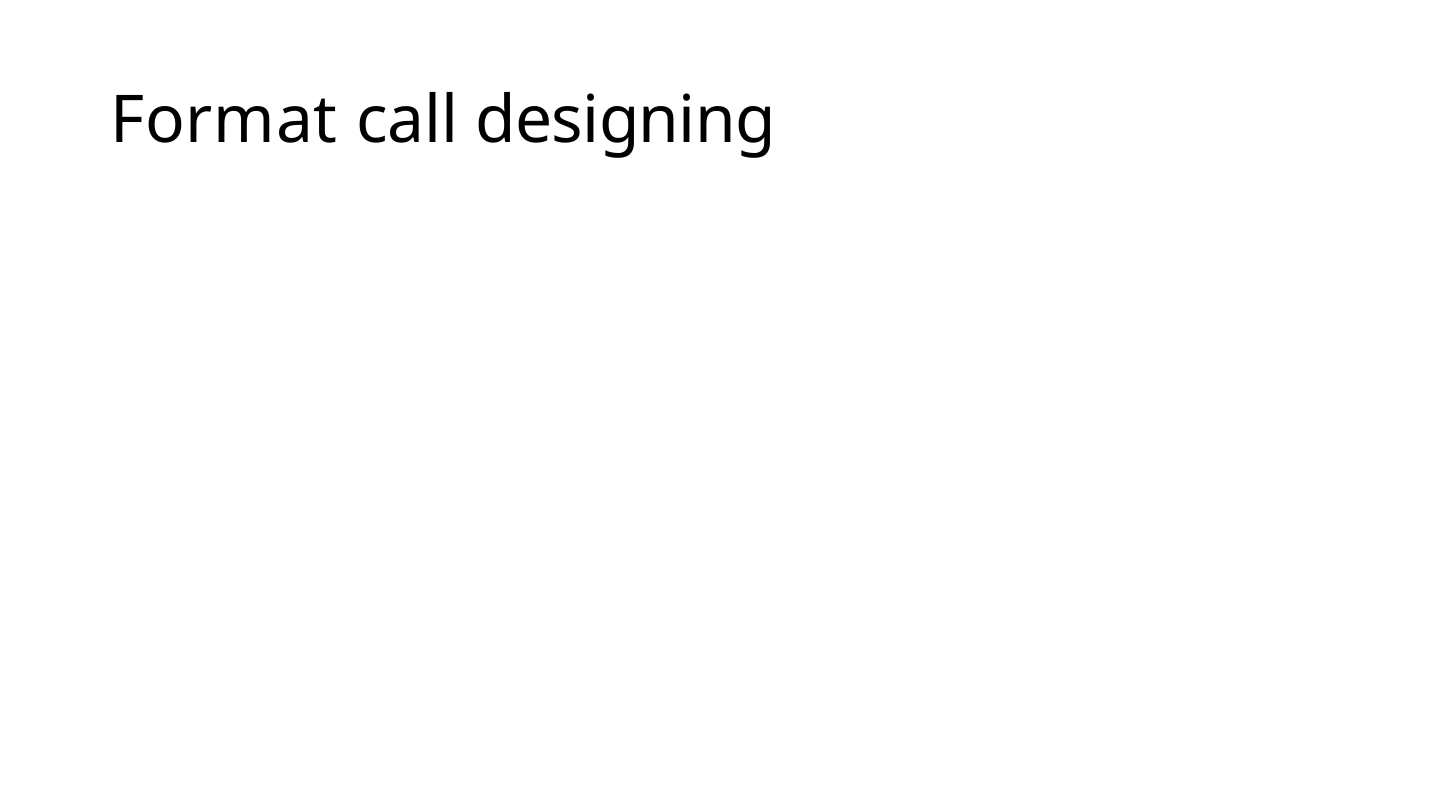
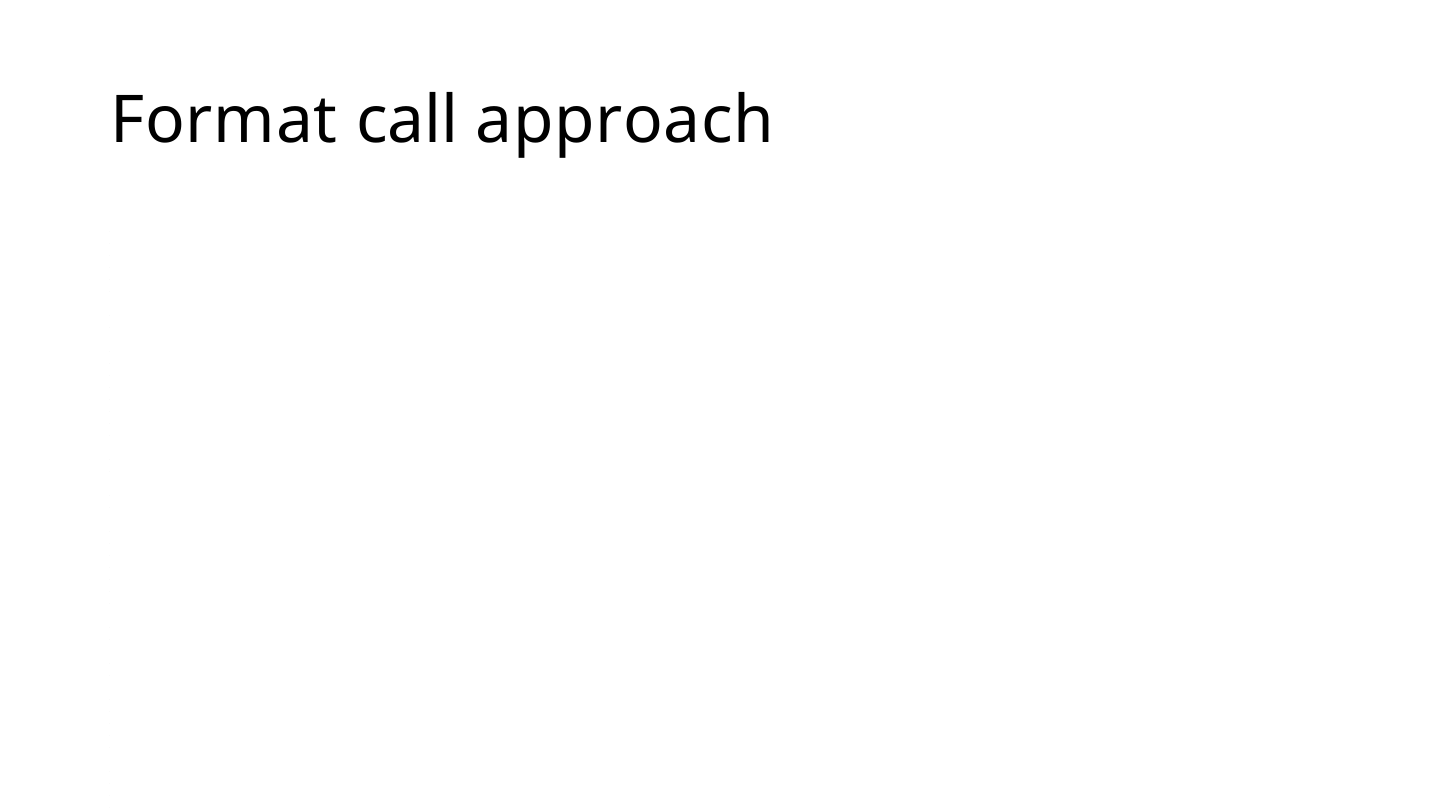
designing: designing -> approach
